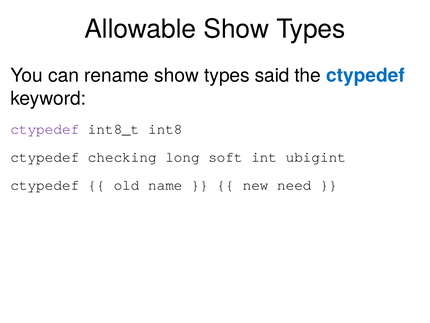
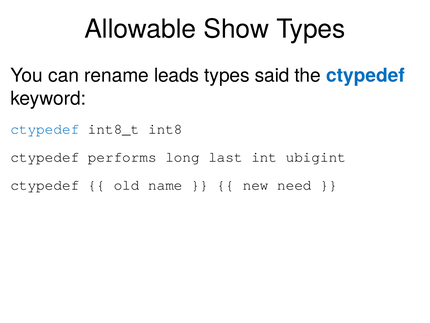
rename show: show -> leads
ctypedef at (45, 129) colour: purple -> blue
checking: checking -> performs
soft: soft -> last
